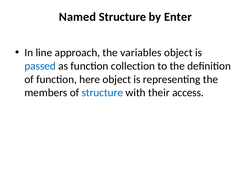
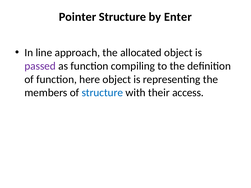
Named: Named -> Pointer
variables: variables -> allocated
passed colour: blue -> purple
collection: collection -> compiling
